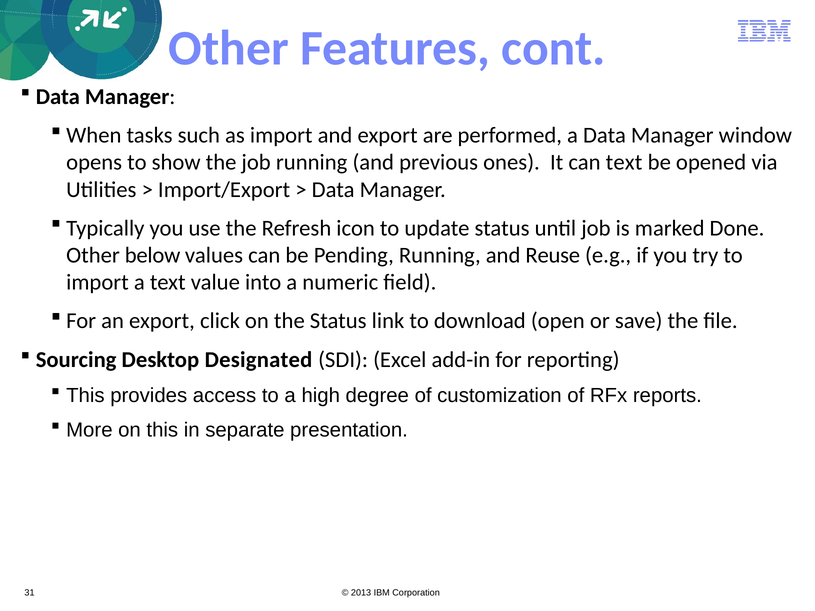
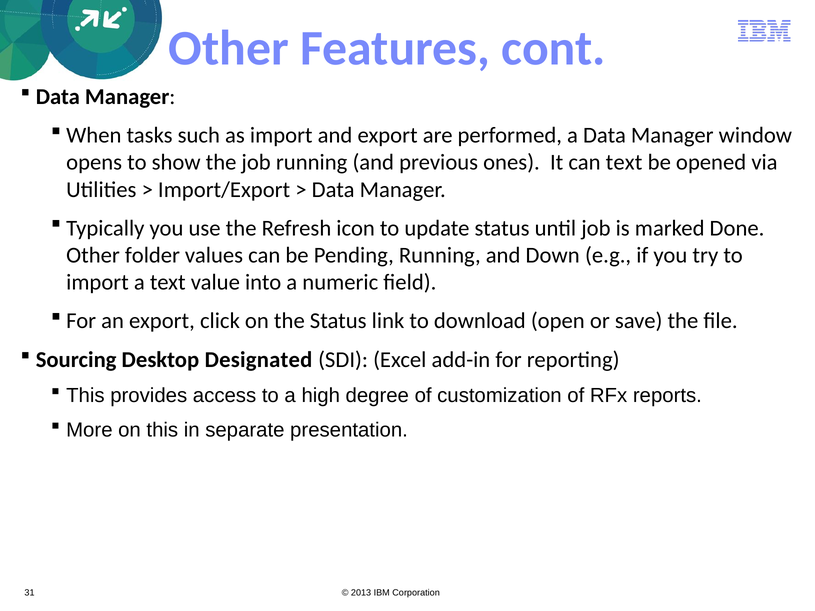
below: below -> folder
Reuse: Reuse -> Down
